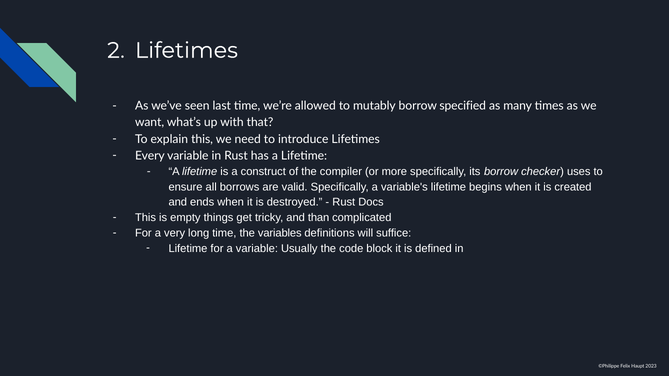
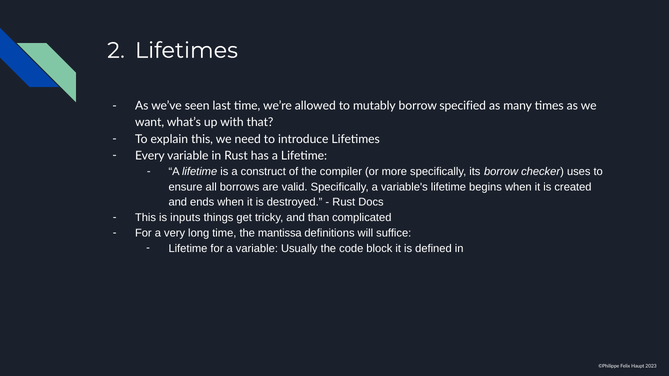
empty: empty -> inputs
variables: variables -> mantissa
